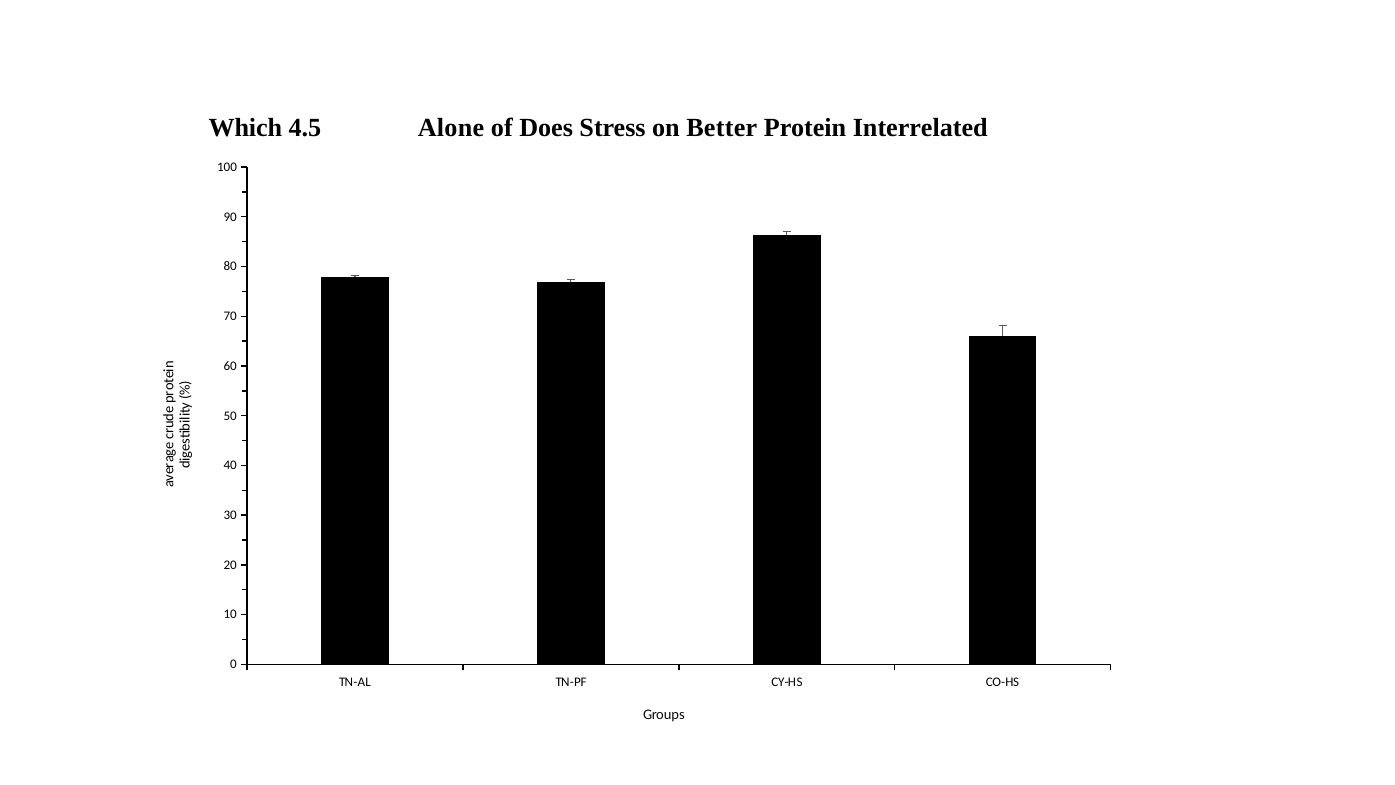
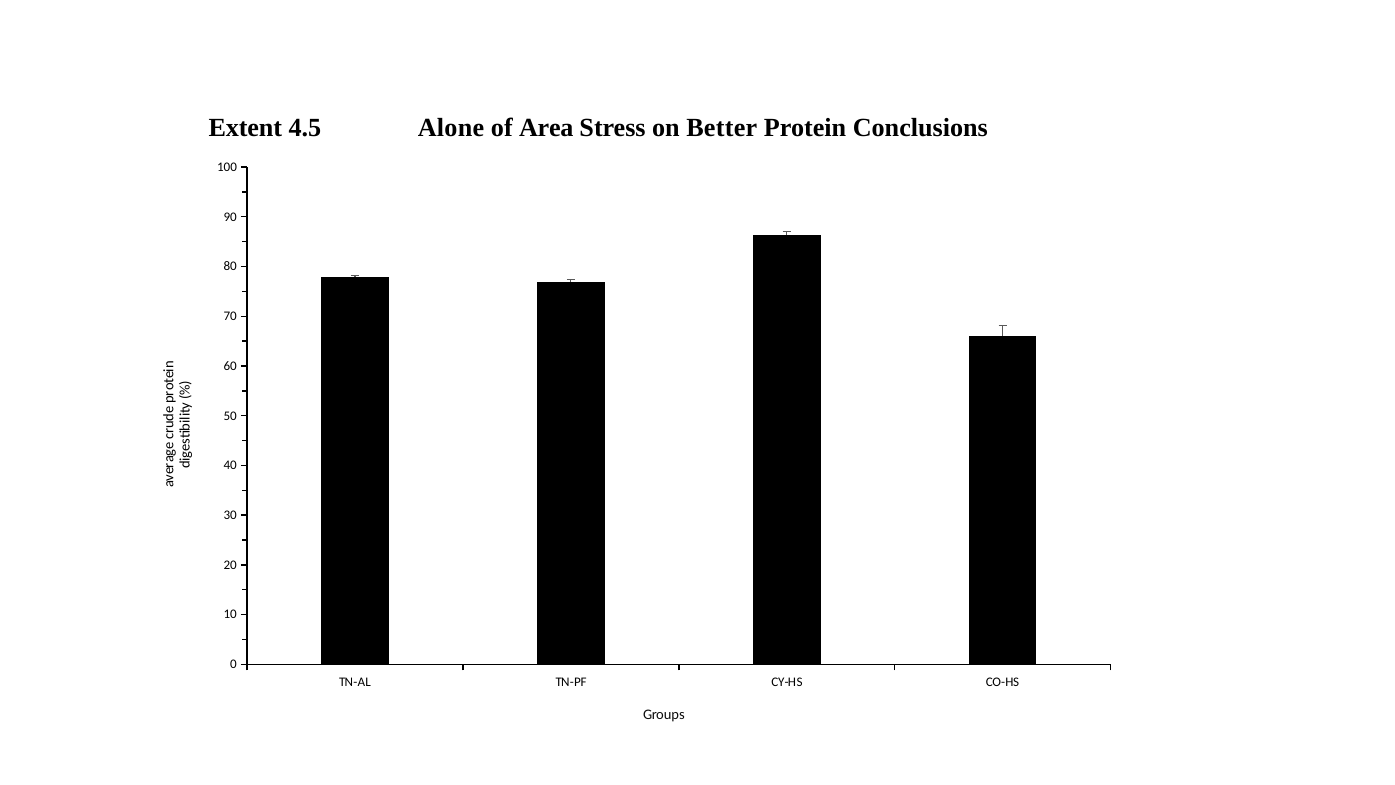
Which: Which -> Extent
Does: Does -> Area
Interrelated: Interrelated -> Conclusions
